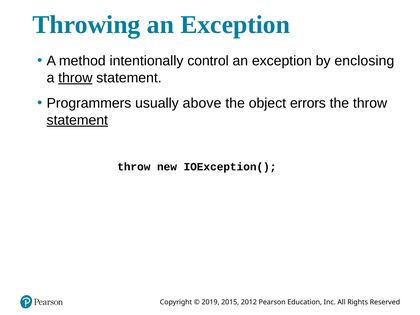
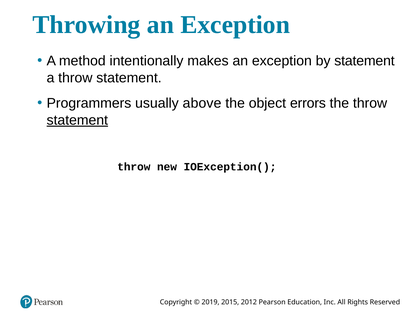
control: control -> makes
by enclosing: enclosing -> statement
throw at (75, 78) underline: present -> none
